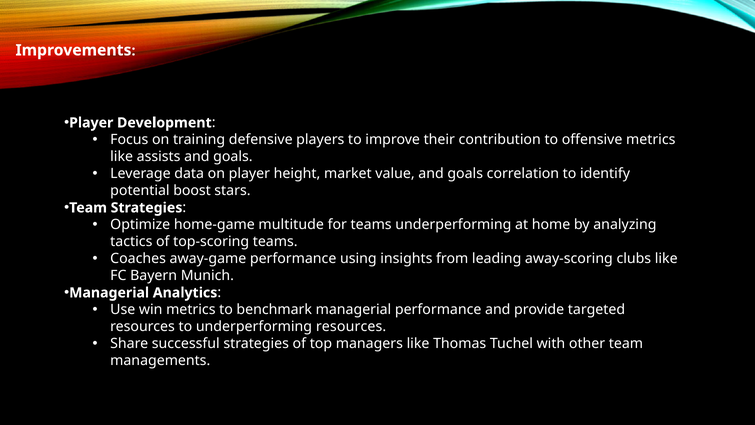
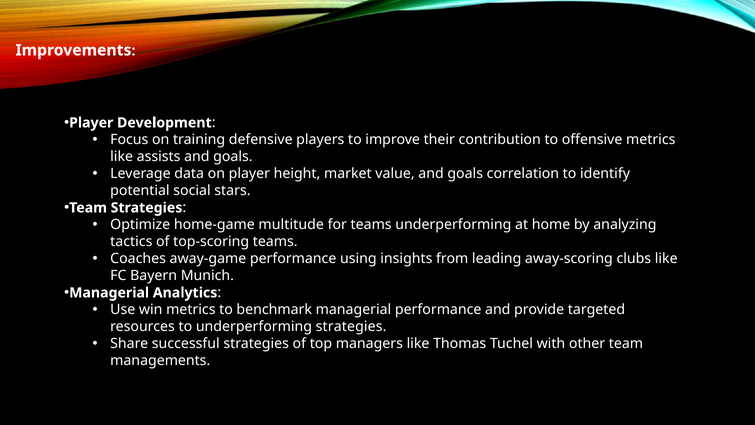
boost: boost -> social
underperforming resources: resources -> strategies
